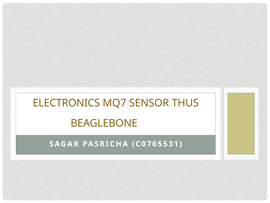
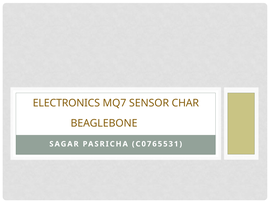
THUS: THUS -> CHAR
